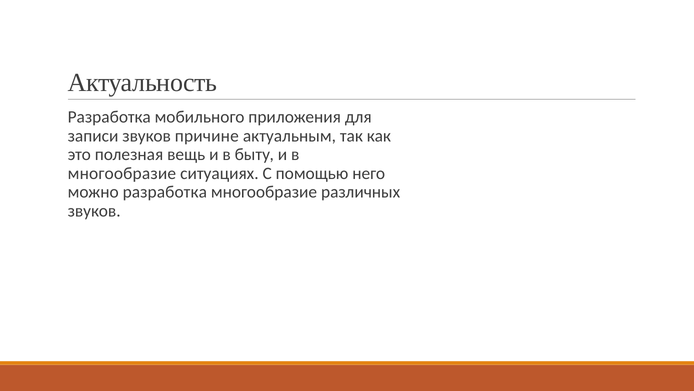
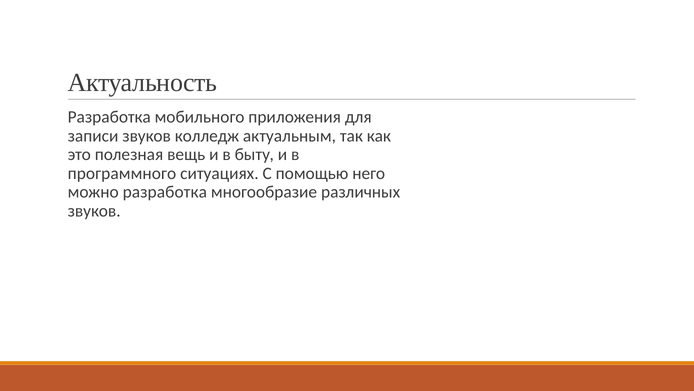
причине: причине -> колледж
многообразие at (122, 173): многообразие -> программного
